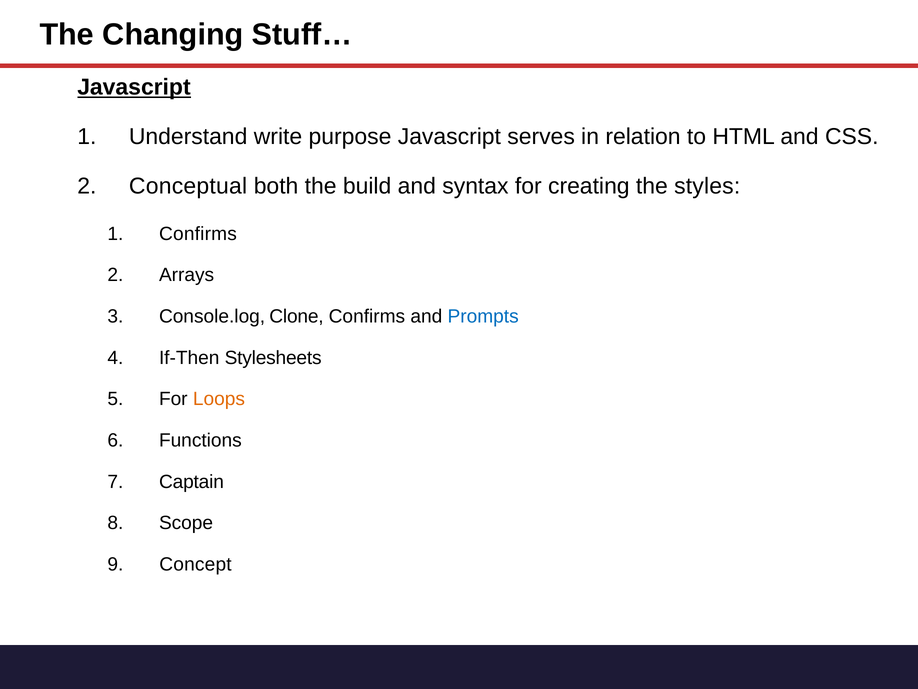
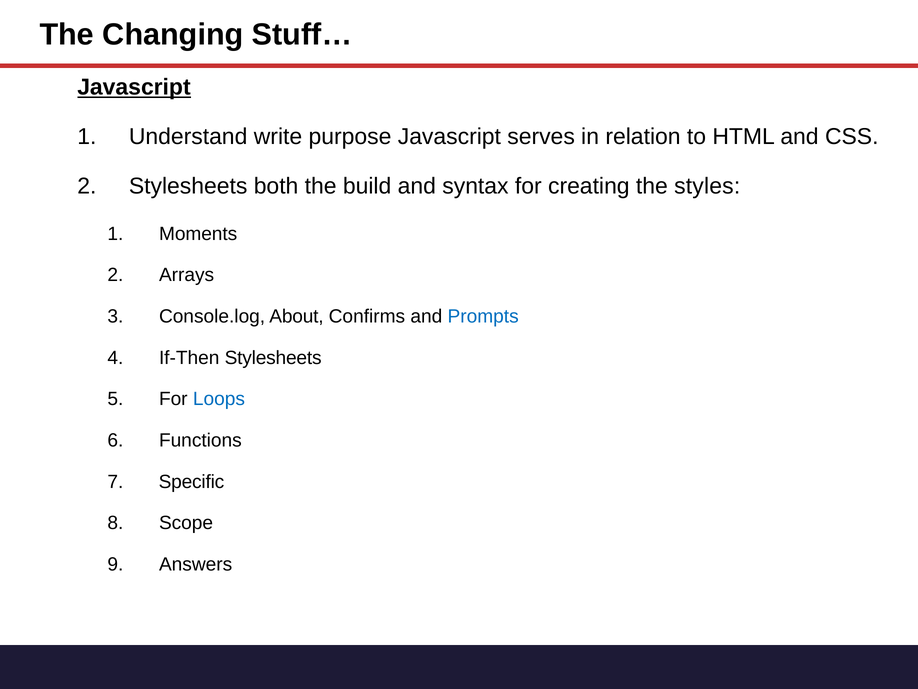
Conceptual at (188, 186): Conceptual -> Stylesheets
Confirms at (198, 234): Confirms -> Moments
Clone: Clone -> About
Loops colour: orange -> blue
Captain: Captain -> Specific
Concept: Concept -> Answers
